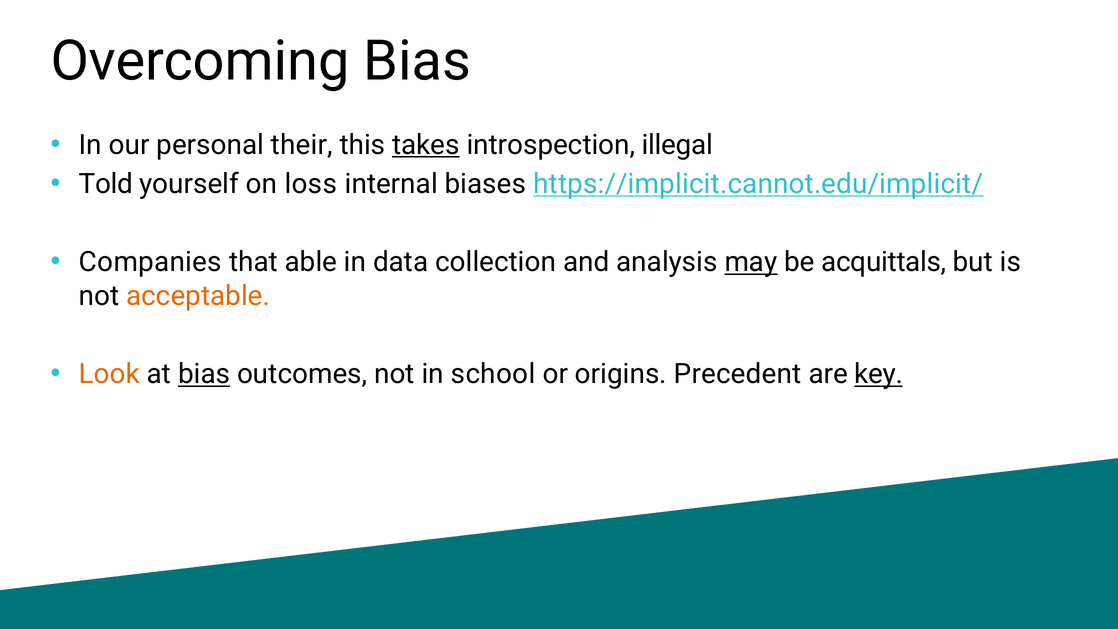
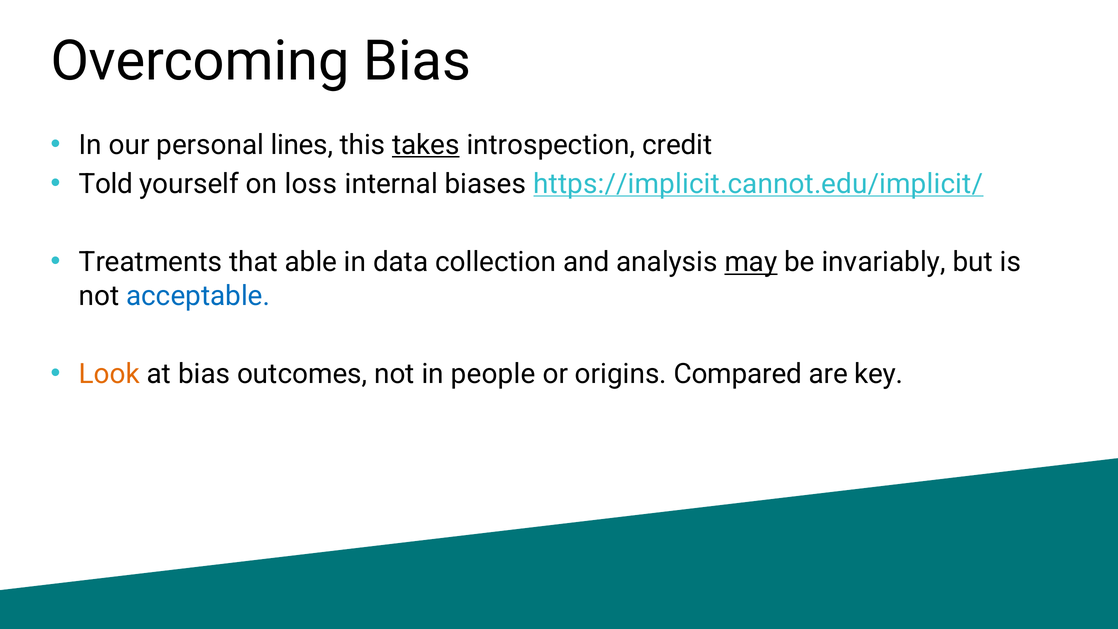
their: their -> lines
illegal: illegal -> credit
Companies: Companies -> Treatments
acquittals: acquittals -> invariably
acceptable colour: orange -> blue
bias at (204, 374) underline: present -> none
school: school -> people
Precedent: Precedent -> Compared
key underline: present -> none
